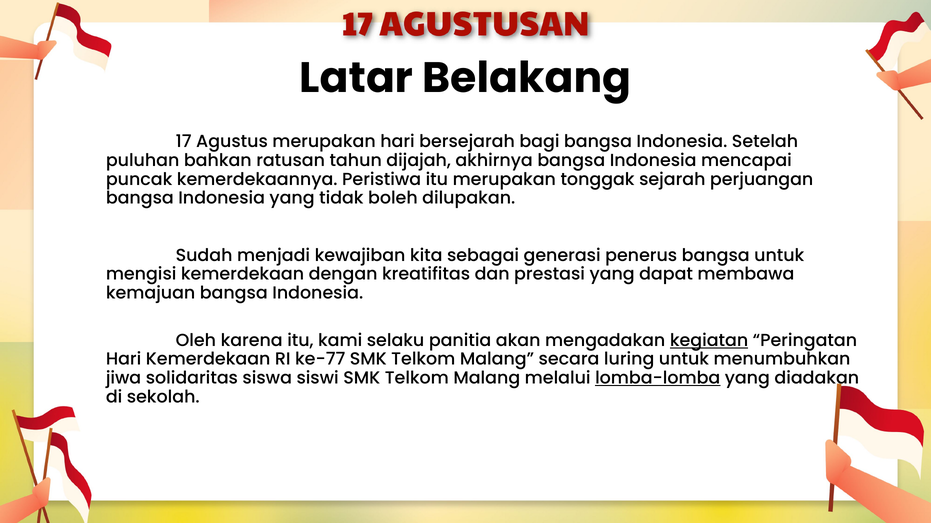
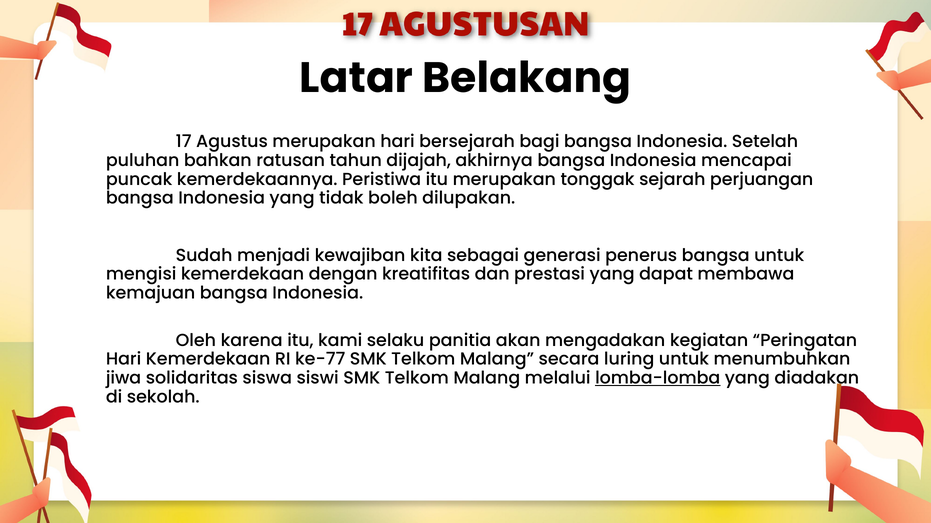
kegiatan underline: present -> none
